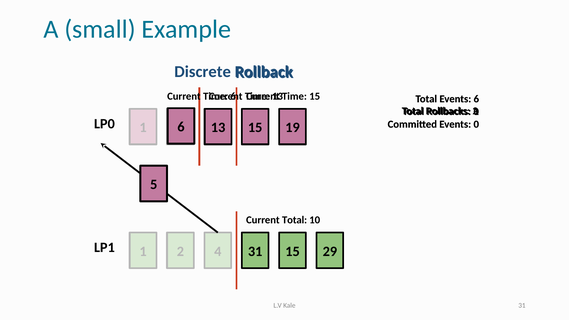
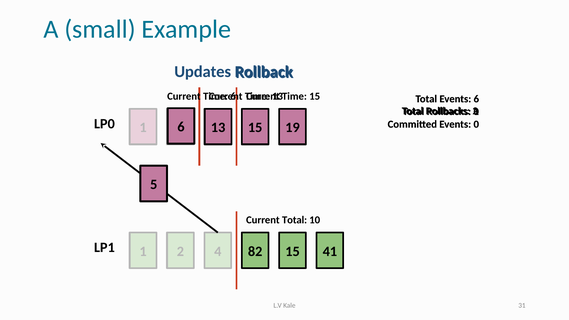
Discrete: Discrete -> Updates
4 31: 31 -> 82
29: 29 -> 41
